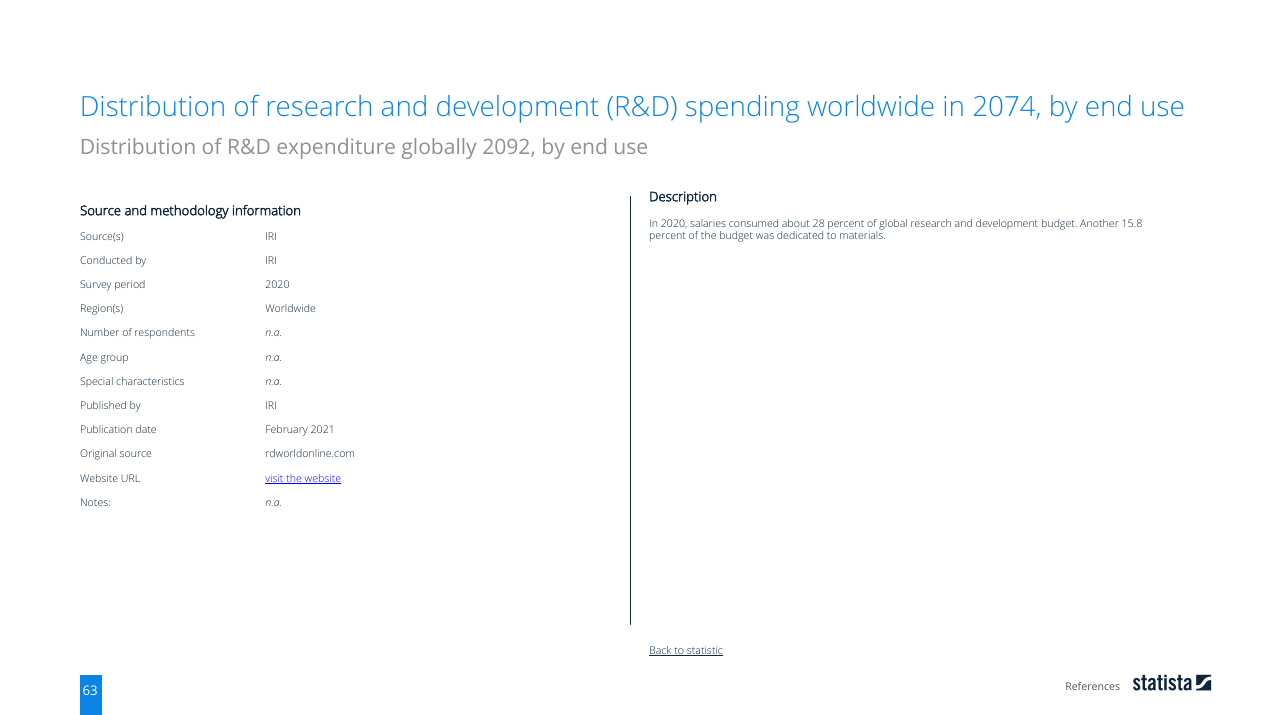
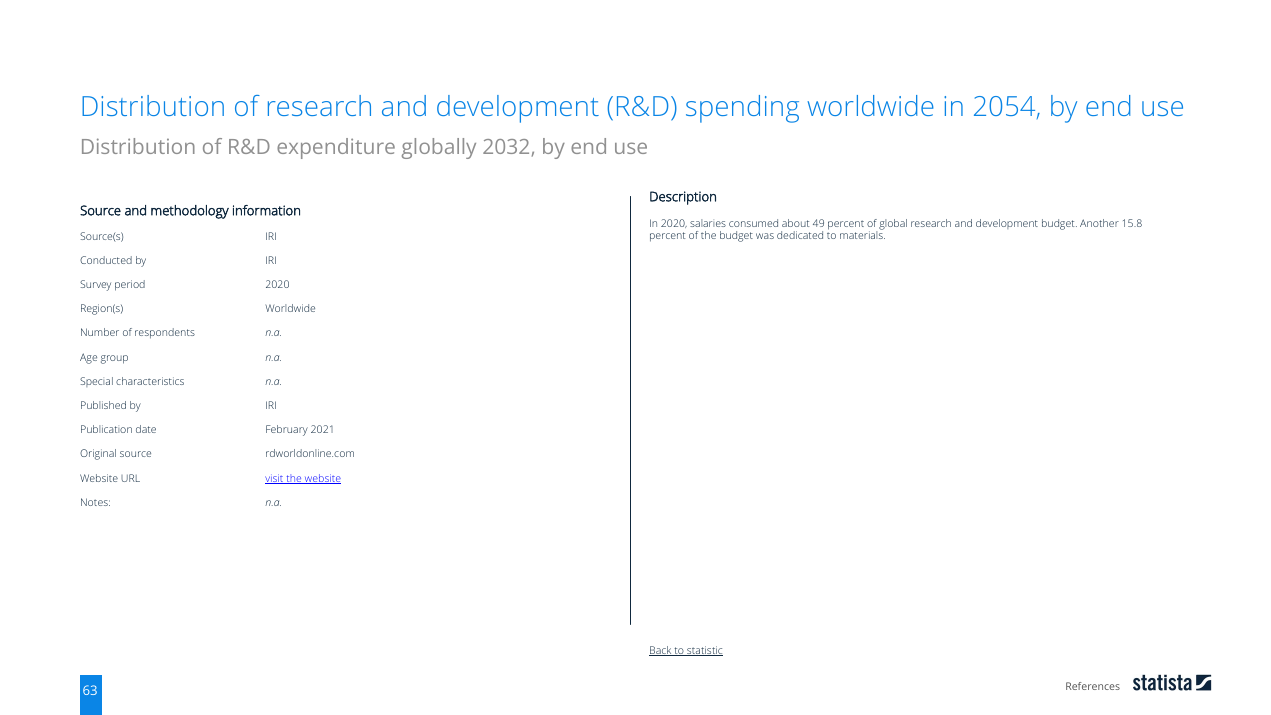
2074: 2074 -> 2054
2092: 2092 -> 2032
28: 28 -> 49
